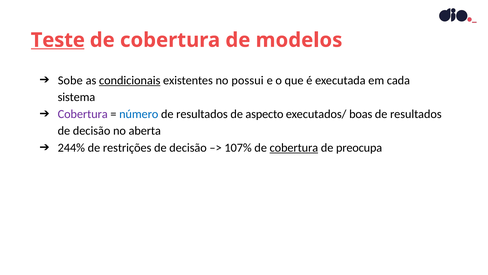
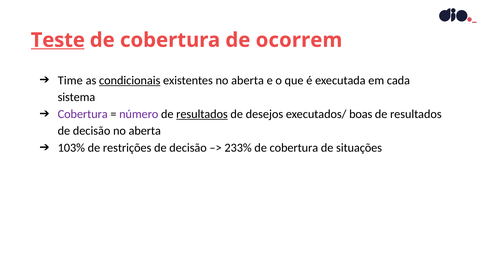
modelos: modelos -> ocorrem
Sobe: Sobe -> Time
existentes no possui: possui -> aberta
número colour: blue -> purple
resultados at (202, 114) underline: none -> present
aspecto: aspecto -> desejos
244%: 244% -> 103%
107%: 107% -> 233%
cobertura at (294, 148) underline: present -> none
preocupa: preocupa -> situações
